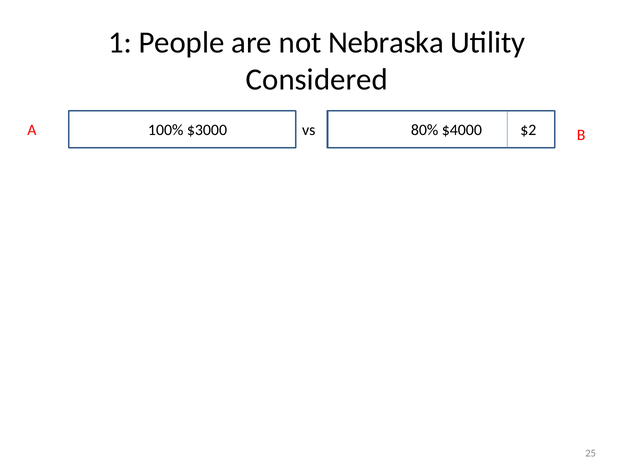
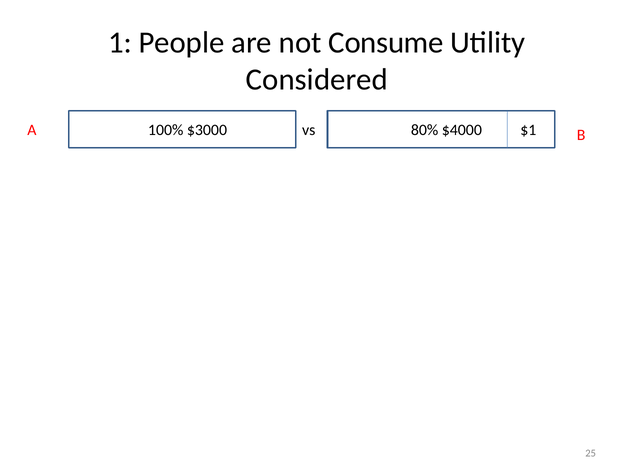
Nebraska: Nebraska -> Consume
$2: $2 -> $1
